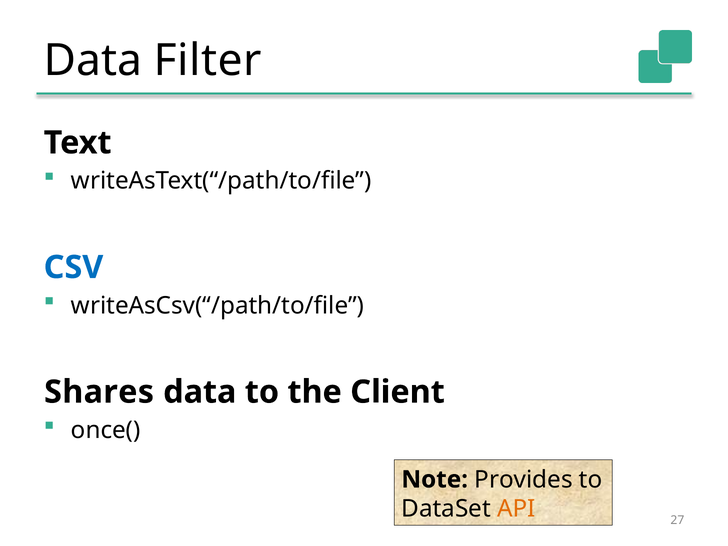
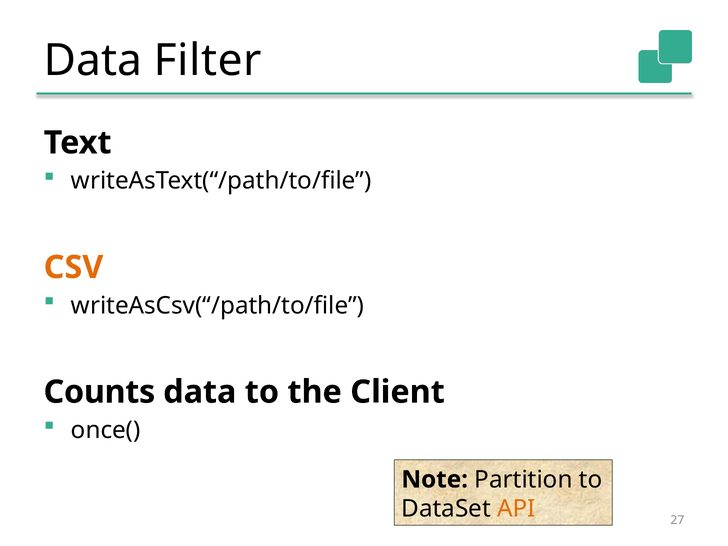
CSV colour: blue -> orange
Shares: Shares -> Counts
Provides: Provides -> Partition
